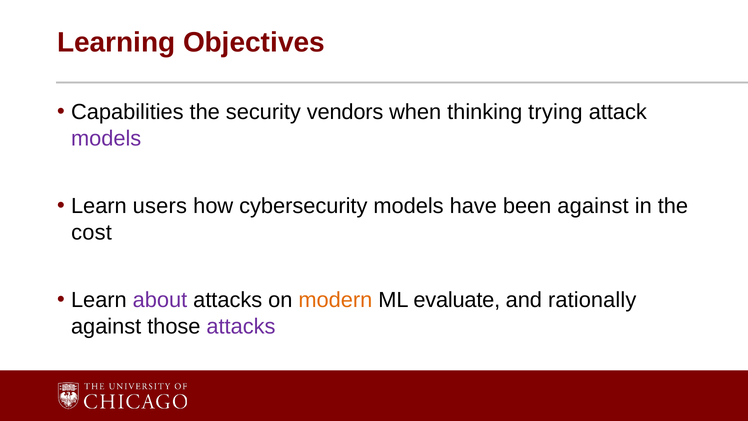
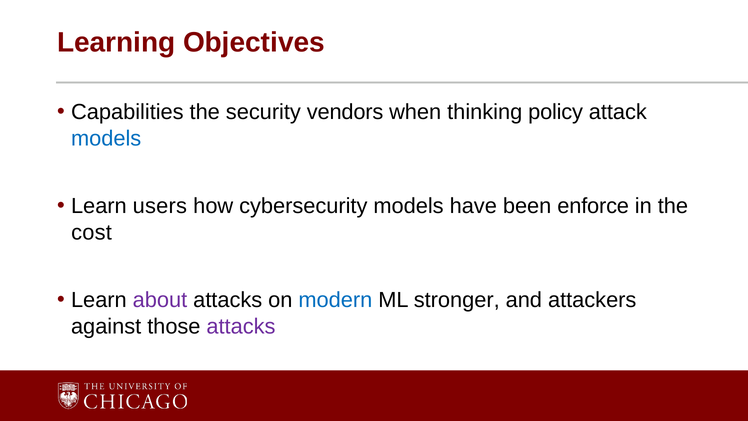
trying: trying -> policy
models at (106, 138) colour: purple -> blue
been against: against -> enforce
modern colour: orange -> blue
evaluate: evaluate -> stronger
rationally: rationally -> attackers
